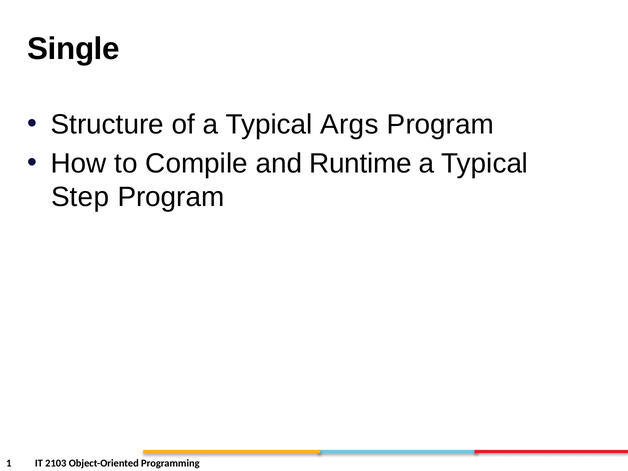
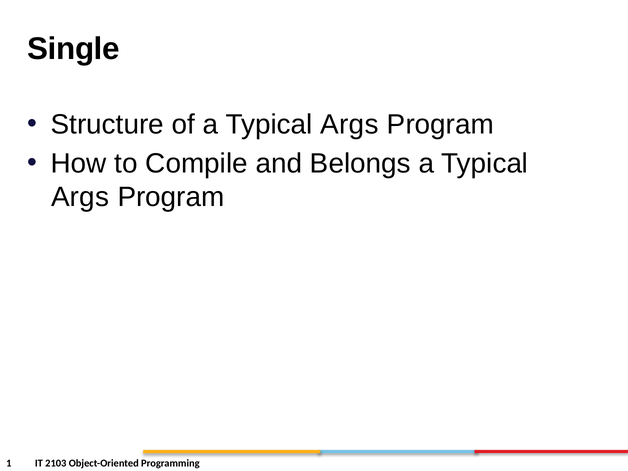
Runtime: Runtime -> Belongs
Step at (80, 197): Step -> Args
